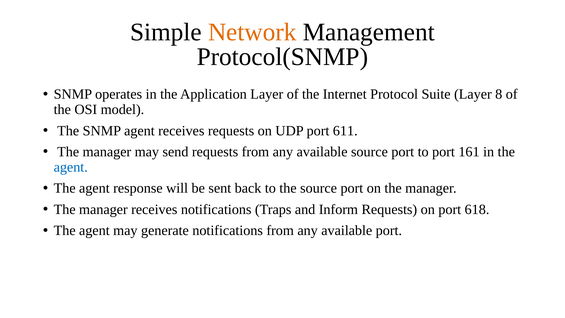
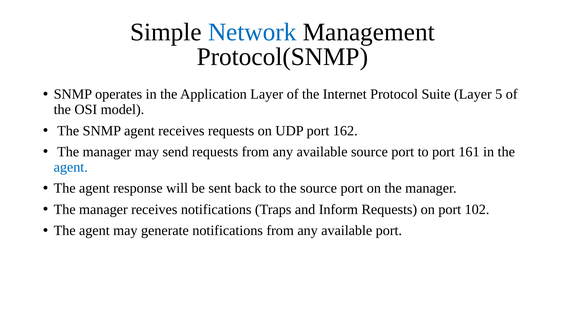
Network colour: orange -> blue
8: 8 -> 5
611: 611 -> 162
618: 618 -> 102
